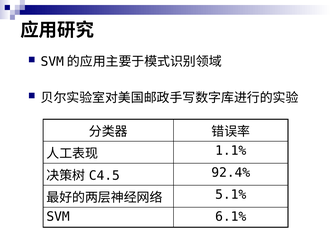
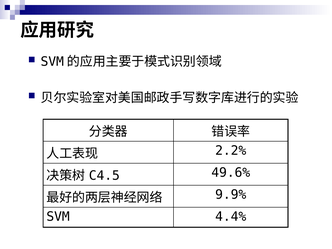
1.1%: 1.1% -> 2.2%
92.4%: 92.4% -> 49.6%
5.1%: 5.1% -> 9.9%
6.1%: 6.1% -> 4.4%
